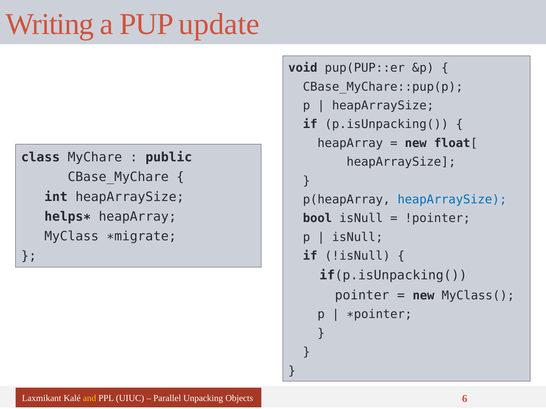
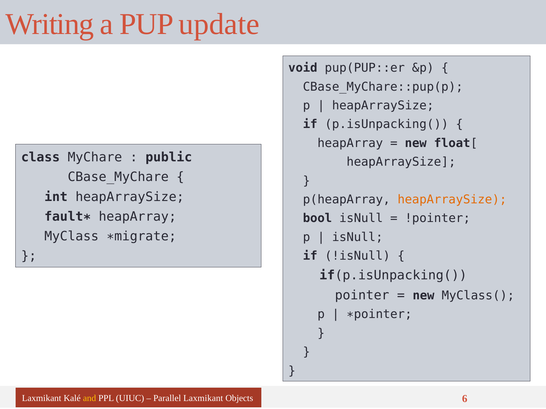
heapArraySize at (452, 200) colour: blue -> orange
helps∗: helps∗ -> fault∗
Parallel Unpacking: Unpacking -> Laxmikant
